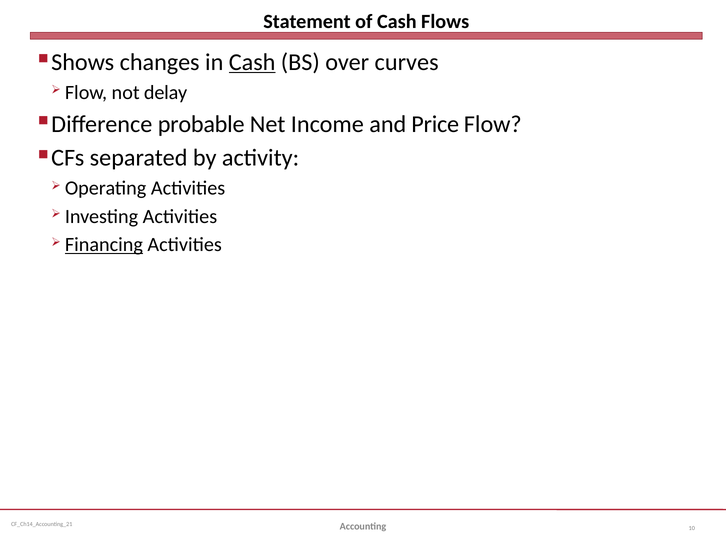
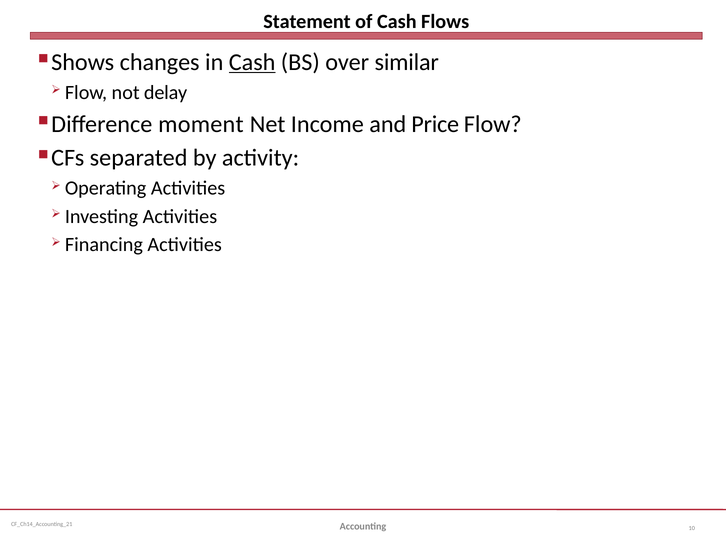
curves: curves -> similar
probable: probable -> moment
Financing underline: present -> none
